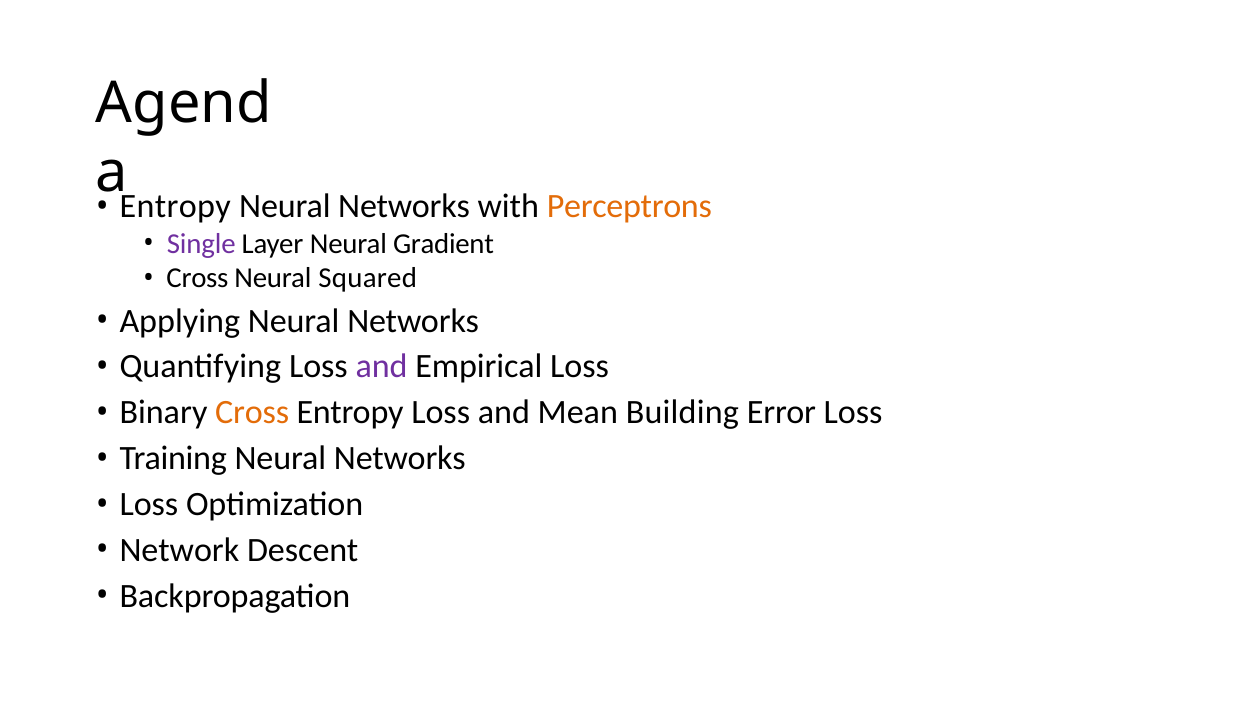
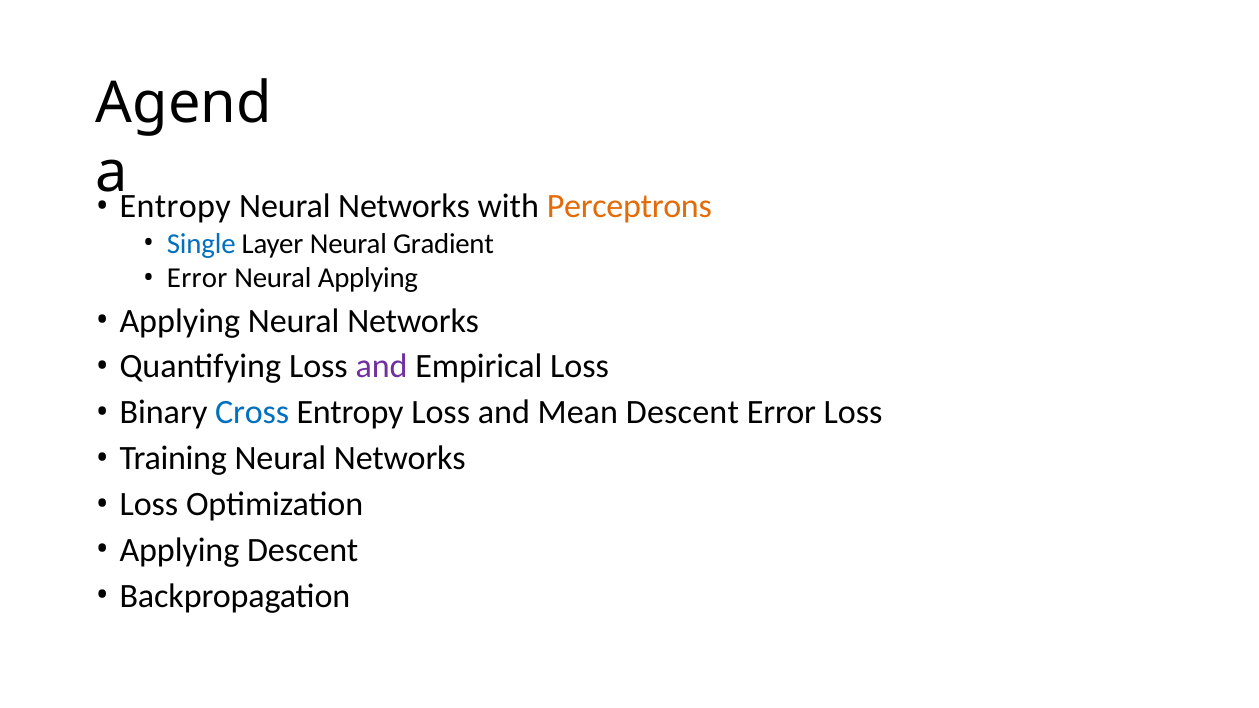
Single colour: purple -> blue
Cross at (198, 278): Cross -> Error
Neural Squared: Squared -> Applying
Cross at (252, 413) colour: orange -> blue
Mean Building: Building -> Descent
Network at (179, 550): Network -> Applying
